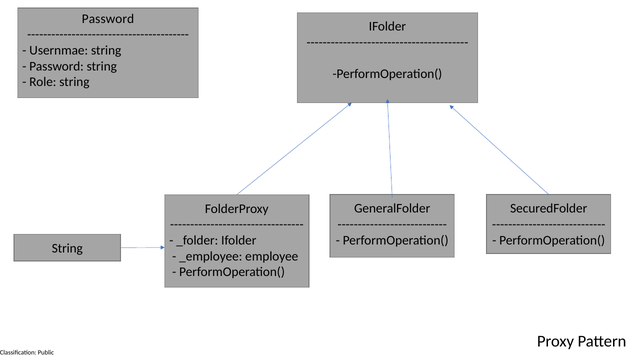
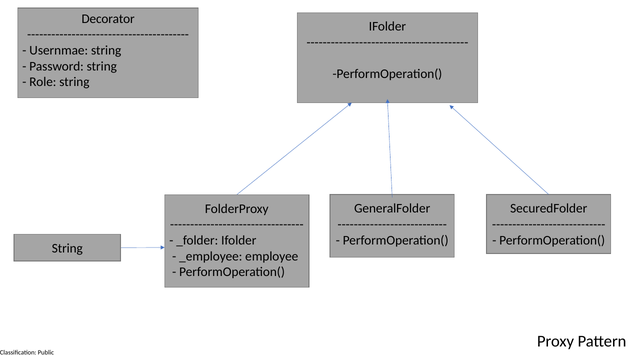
Password at (108, 19): Password -> Decorator
